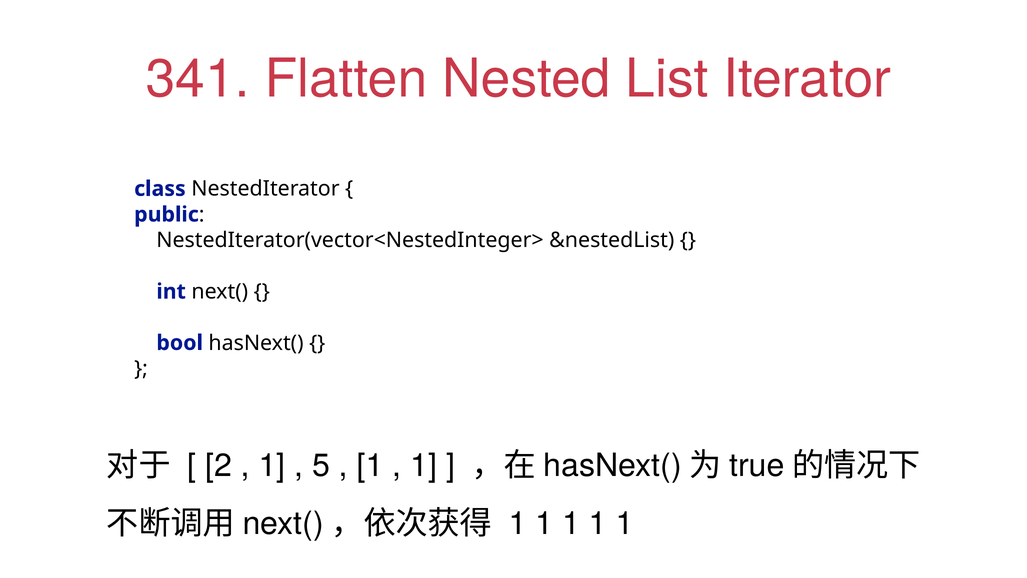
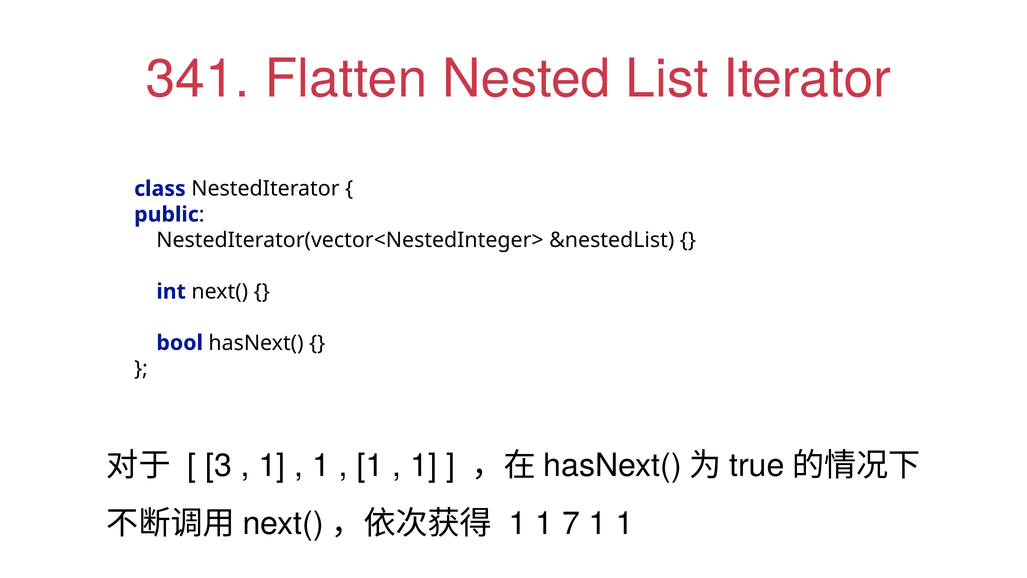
2: 2 -> 3
5 at (321, 465): 5 -> 1
1 at (571, 523): 1 -> 7
